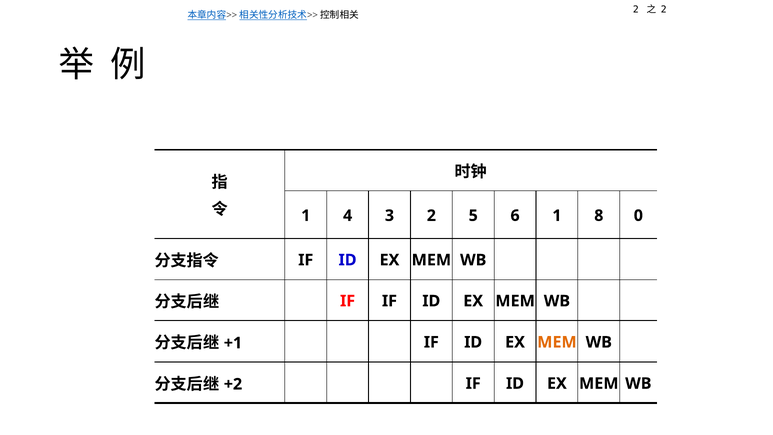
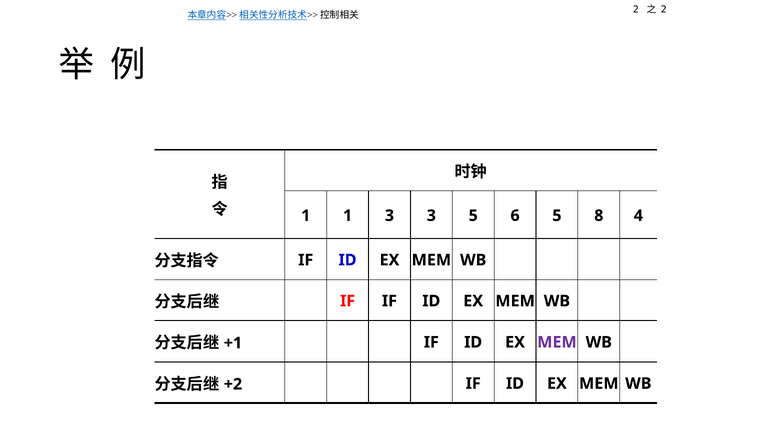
1 4: 4 -> 1
3 2: 2 -> 3
6 1: 1 -> 5
0: 0 -> 4
MEM at (557, 342) colour: orange -> purple
